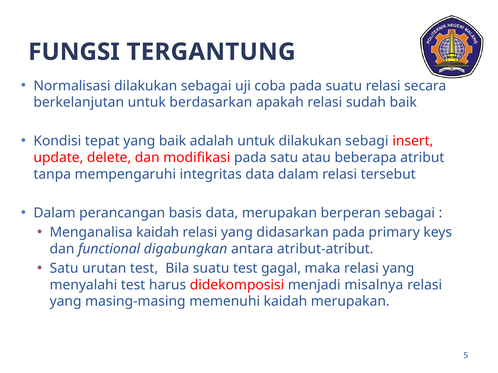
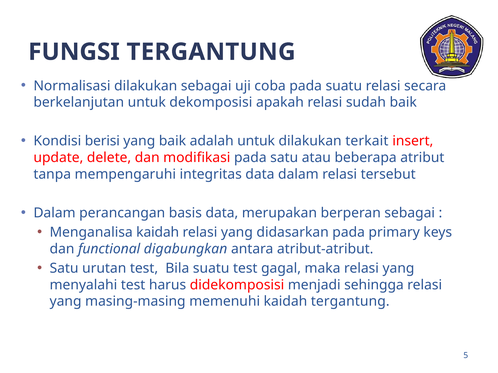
berdasarkan: berdasarkan -> dekomposisi
tepat: tepat -> berisi
sebagi: sebagi -> terkait
misalnya: misalnya -> sehingga
kaidah merupakan: merupakan -> tergantung
